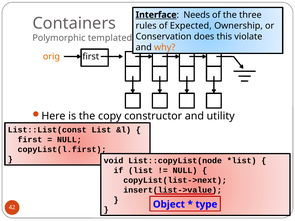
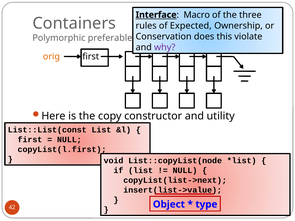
Needs: Needs -> Macro
templated: templated -> preferable
why colour: orange -> purple
